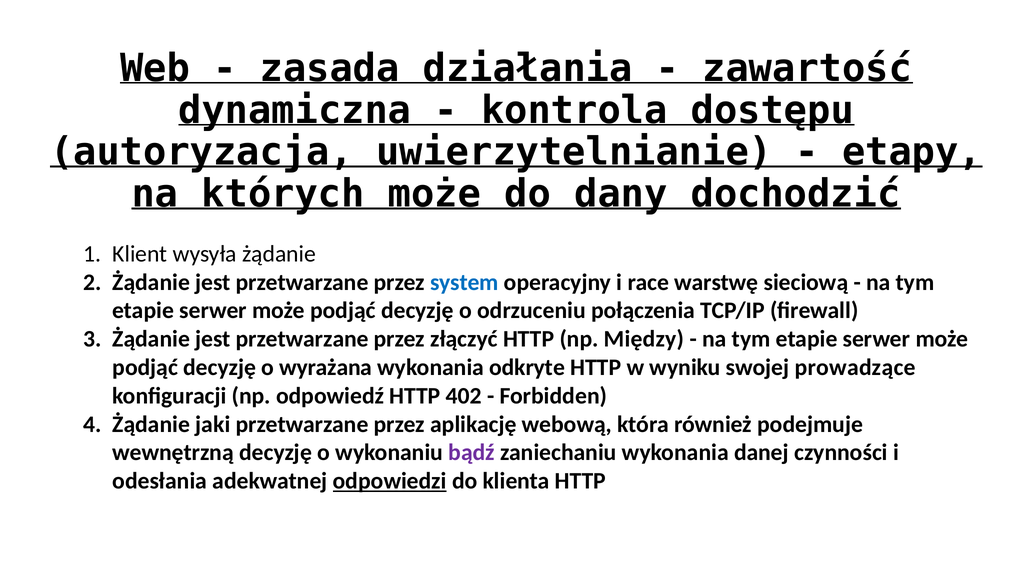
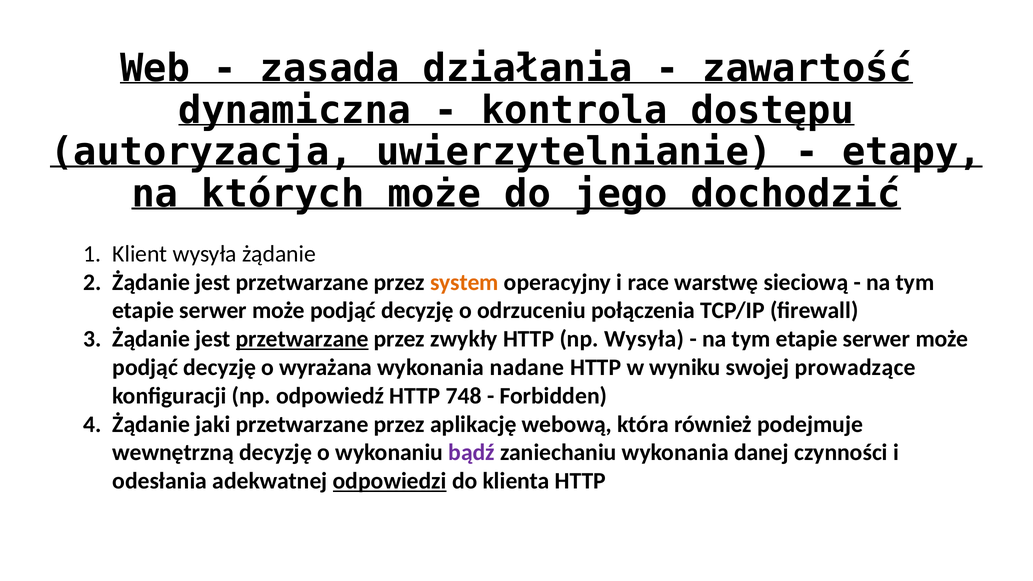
dany: dany -> jego
system colour: blue -> orange
przetwarzane at (302, 339) underline: none -> present
złączyć: złączyć -> zwykły
np Między: Między -> Wysyła
odkryte: odkryte -> nadane
402: 402 -> 748
